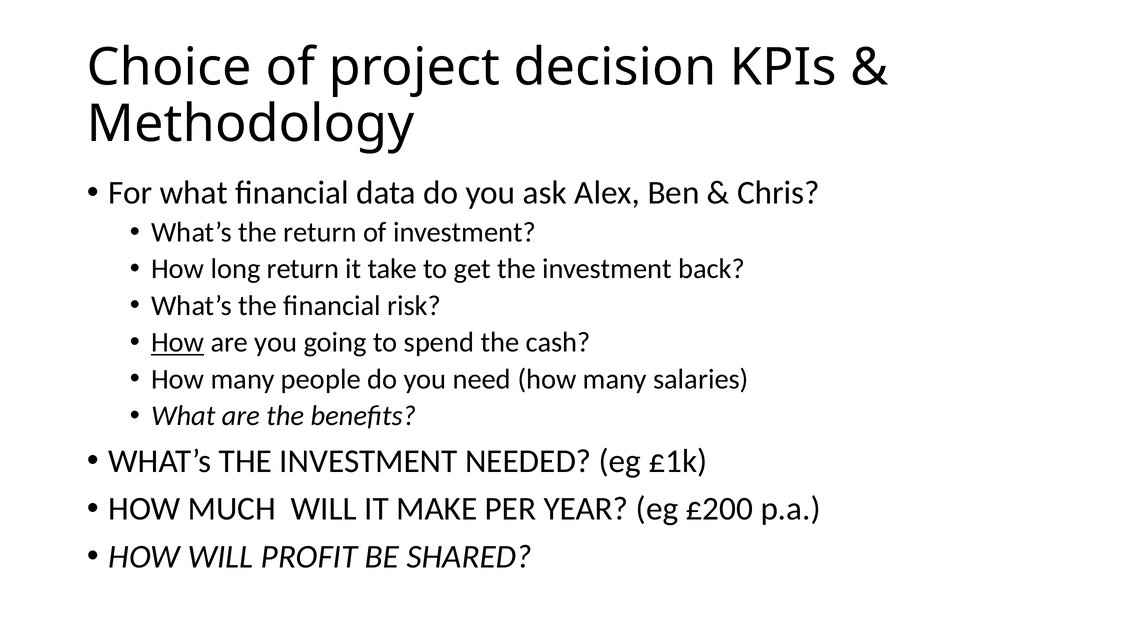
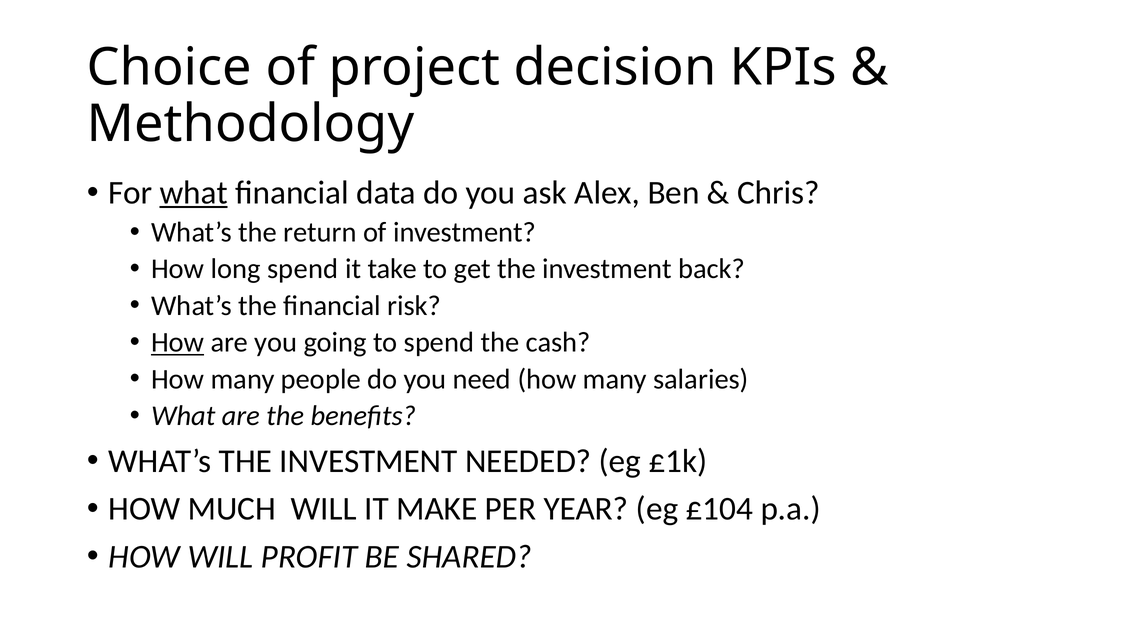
what at (194, 193) underline: none -> present
long return: return -> spend
£200: £200 -> £104
